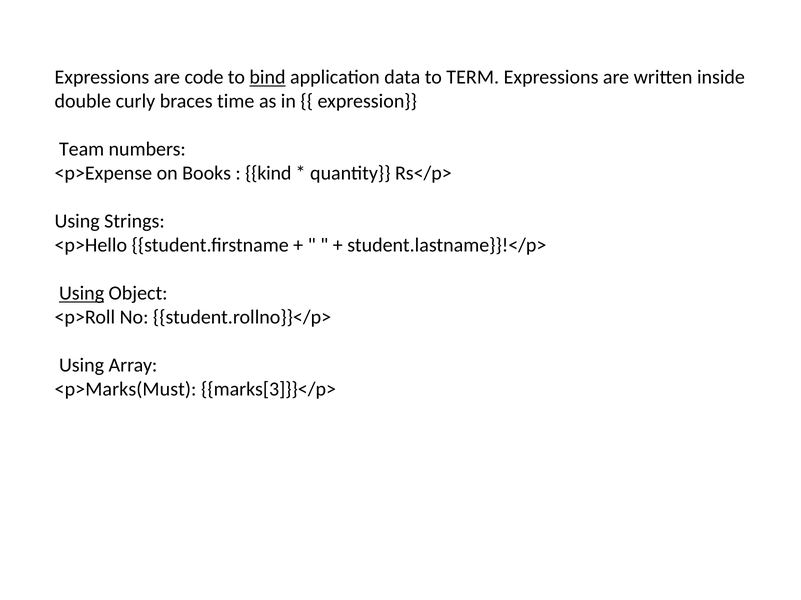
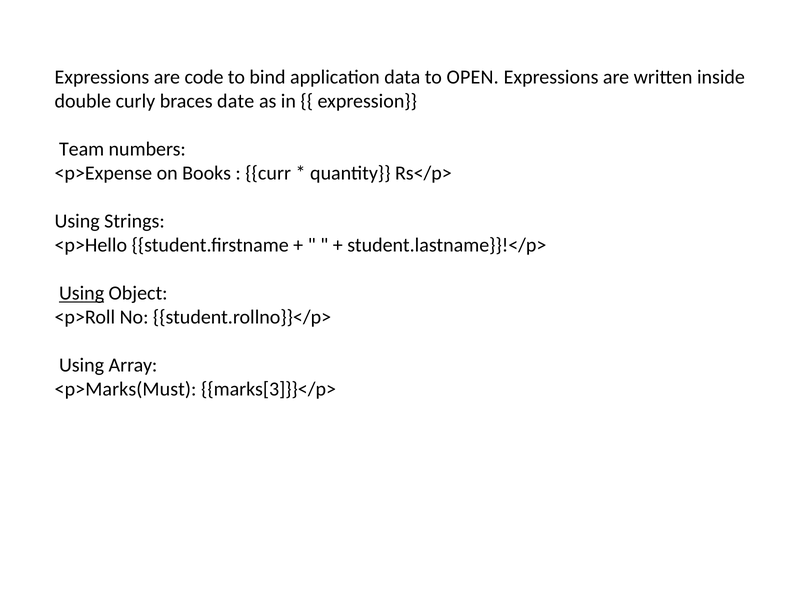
bind underline: present -> none
TERM: TERM -> OPEN
time: time -> date
kind: kind -> curr
